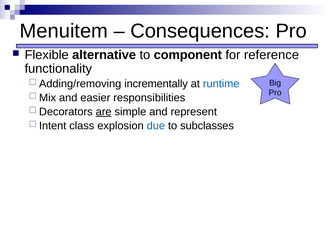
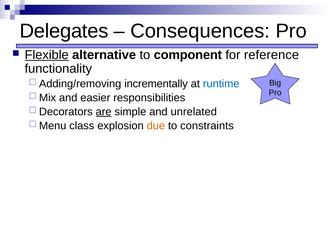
Menuitem: Menuitem -> Delegates
Flexible underline: none -> present
represent: represent -> unrelated
Intent: Intent -> Menu
due colour: blue -> orange
subclasses: subclasses -> constraints
